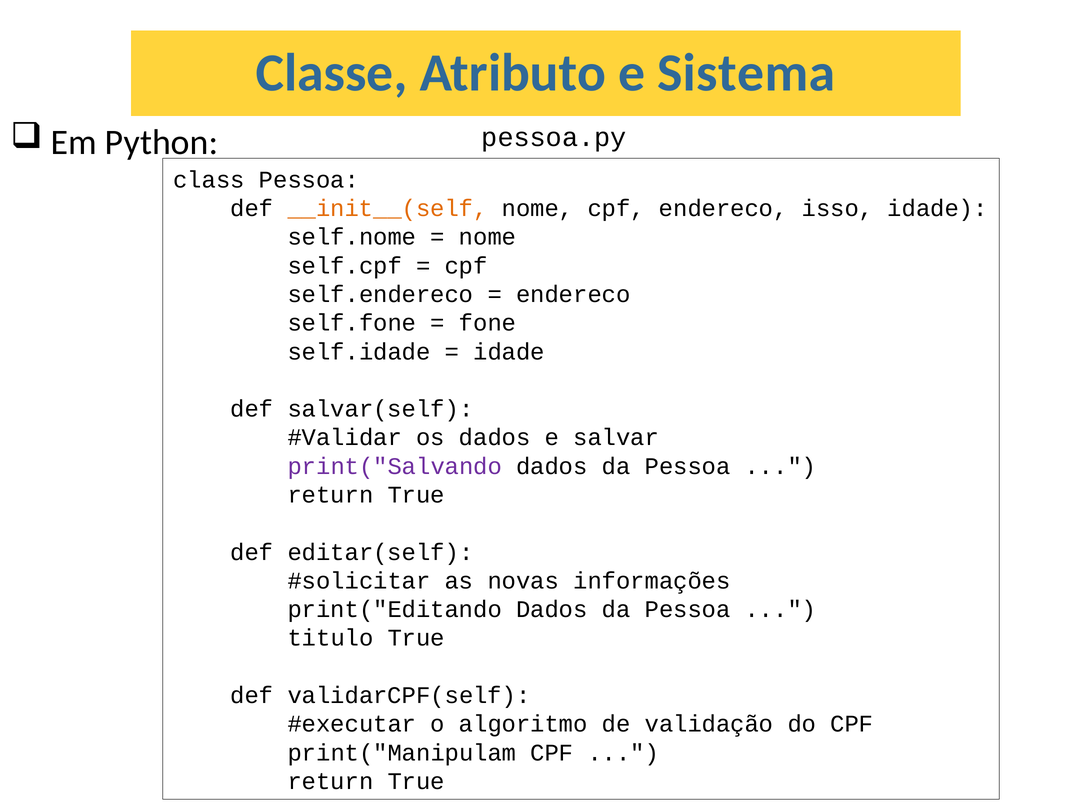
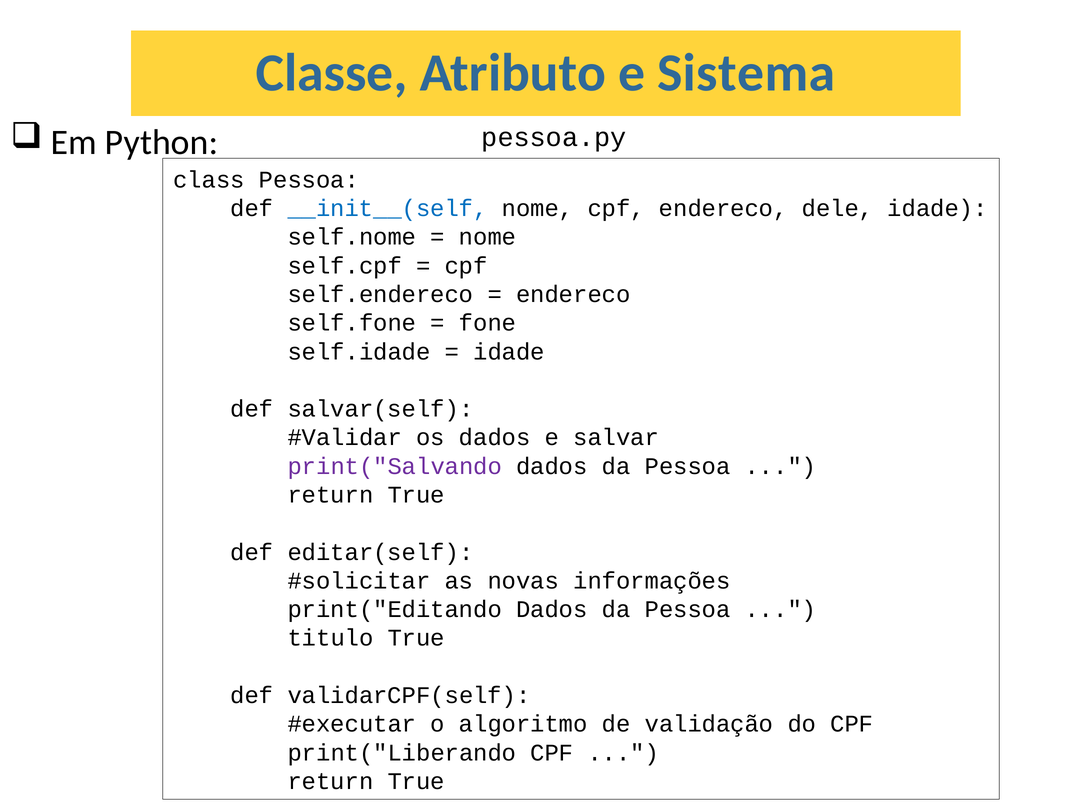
__init__(self colour: orange -> blue
isso: isso -> dele
print("Manipulam: print("Manipulam -> print("Liberando
